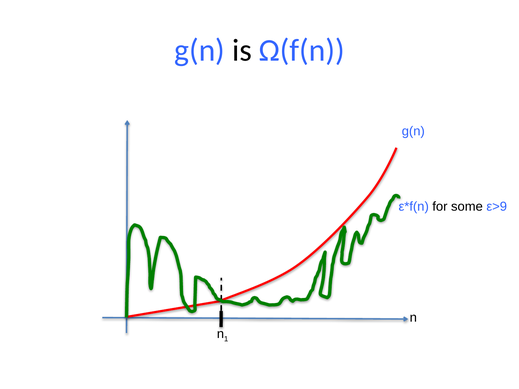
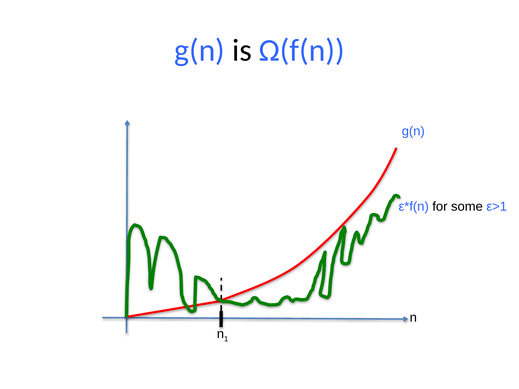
ε>9: ε>9 -> ε>1
